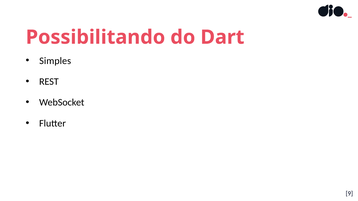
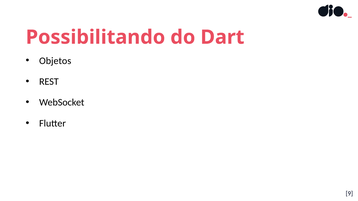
Simples: Simples -> Objetos
